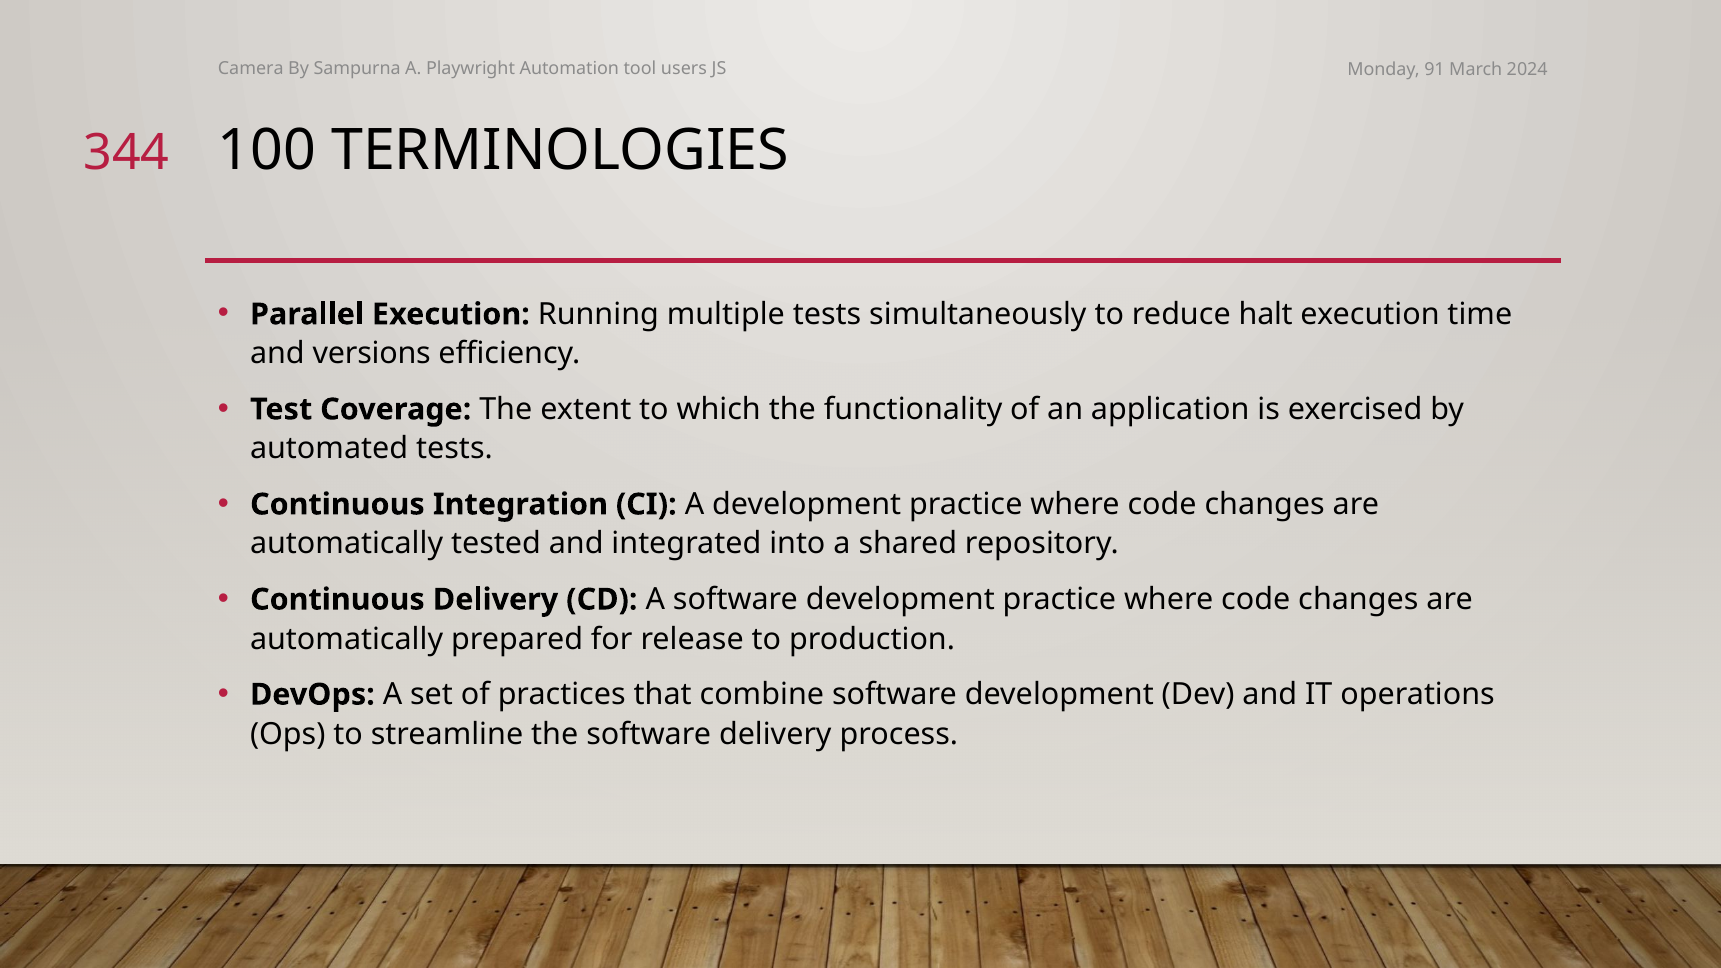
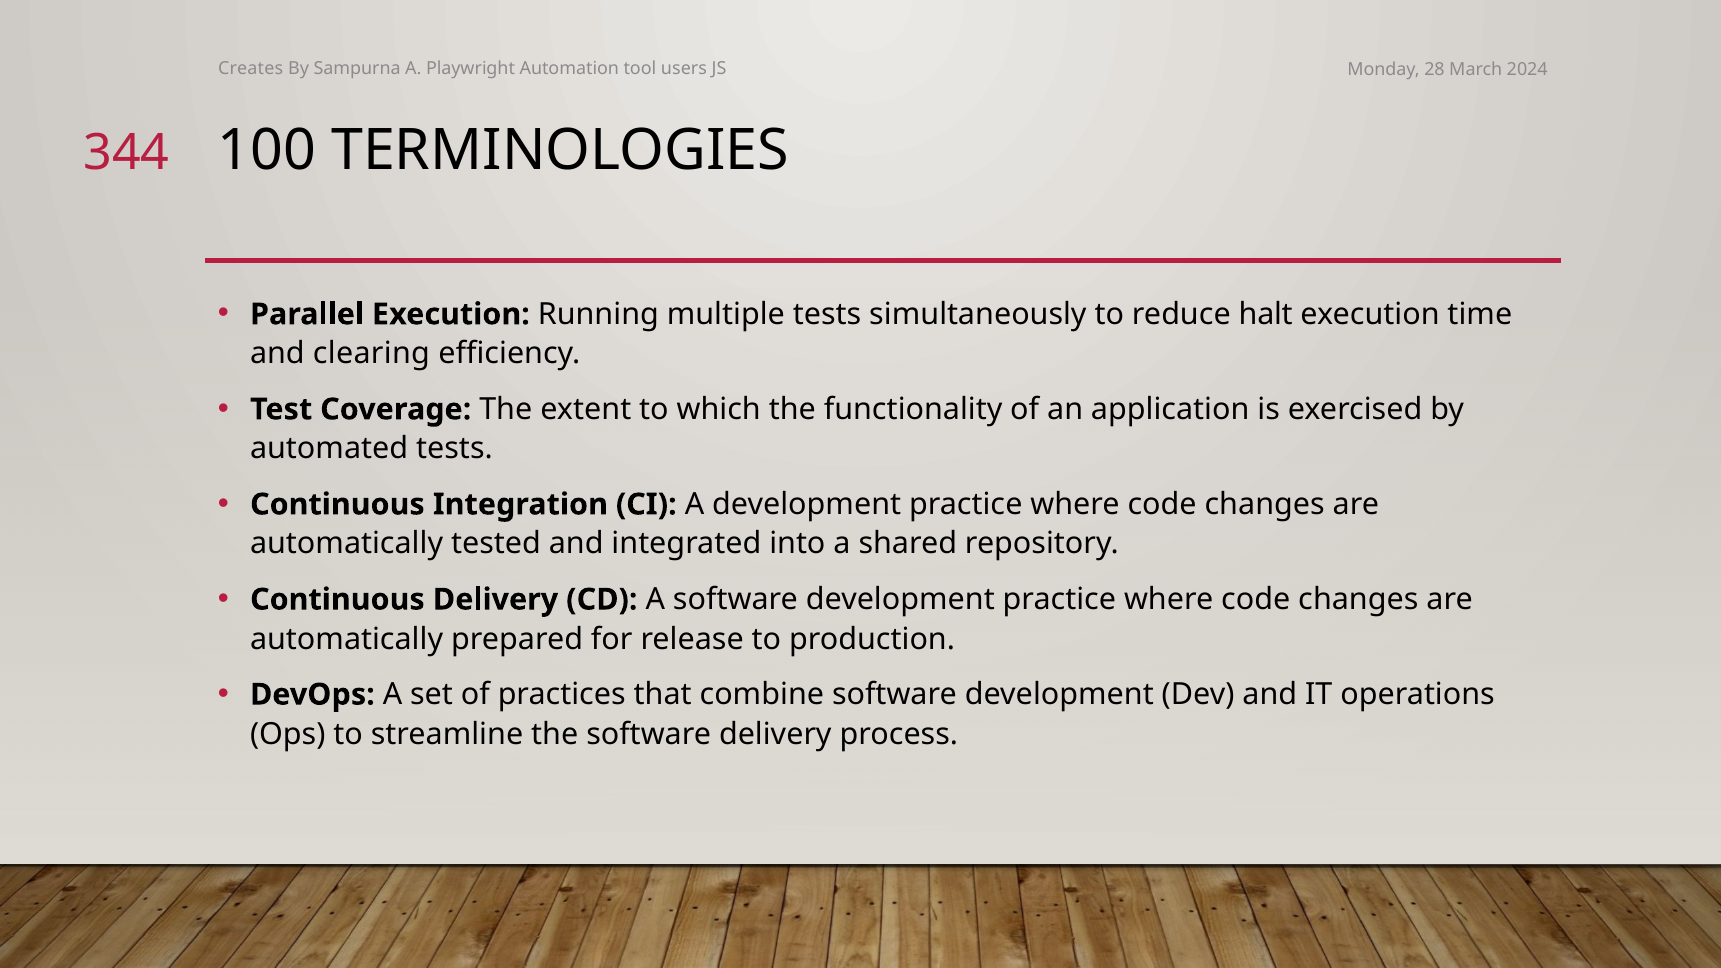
Camera: Camera -> Creates
91: 91 -> 28
versions: versions -> clearing
